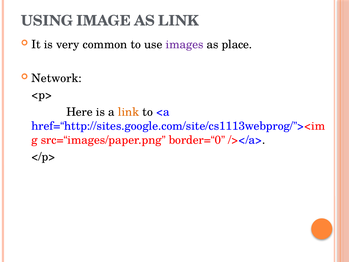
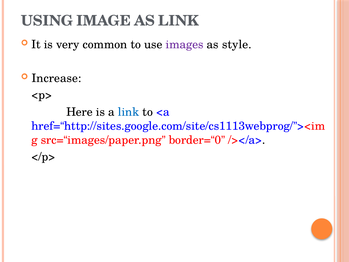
place: place -> style
Network: Network -> Increase
link at (129, 112) colour: orange -> blue
